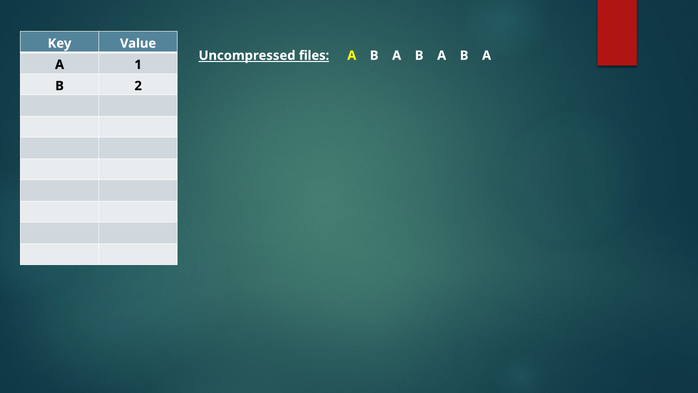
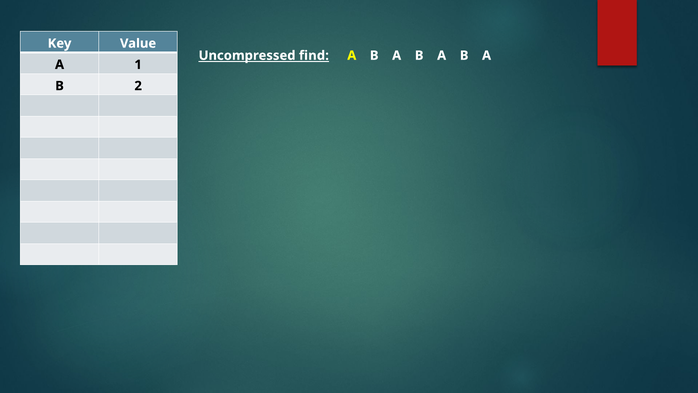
files: files -> find
